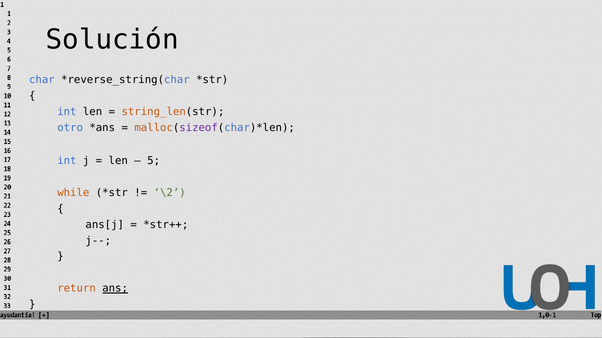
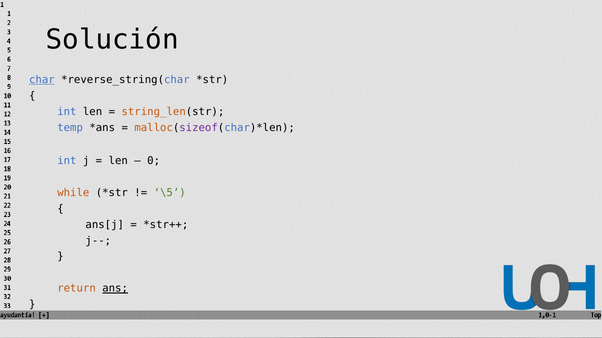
char underline: none -> present
otro: otro -> temp
5: 5 -> 0
\2: \2 -> \5
